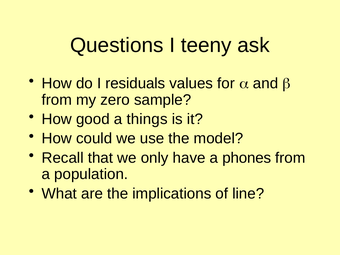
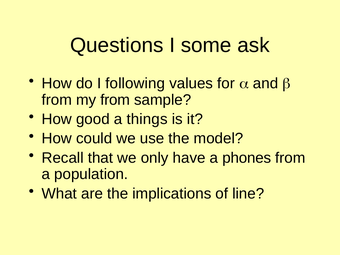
teeny: teeny -> some
residuals: residuals -> following
my zero: zero -> from
